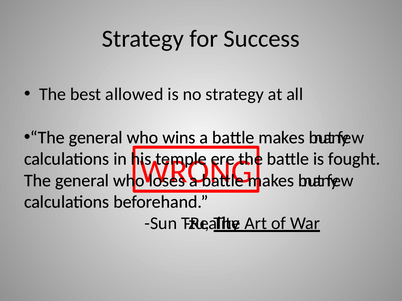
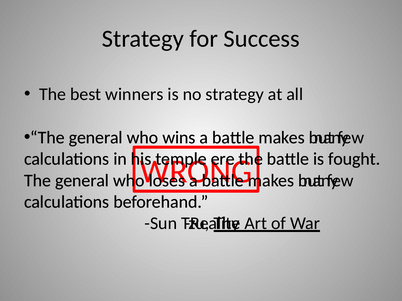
allowed: allowed -> winners
